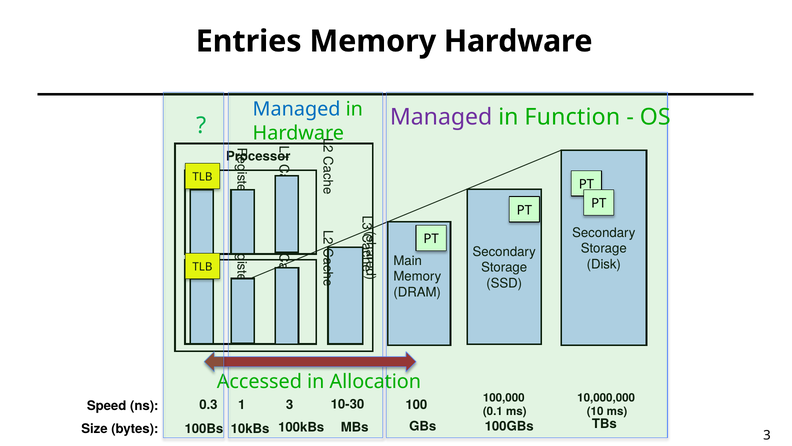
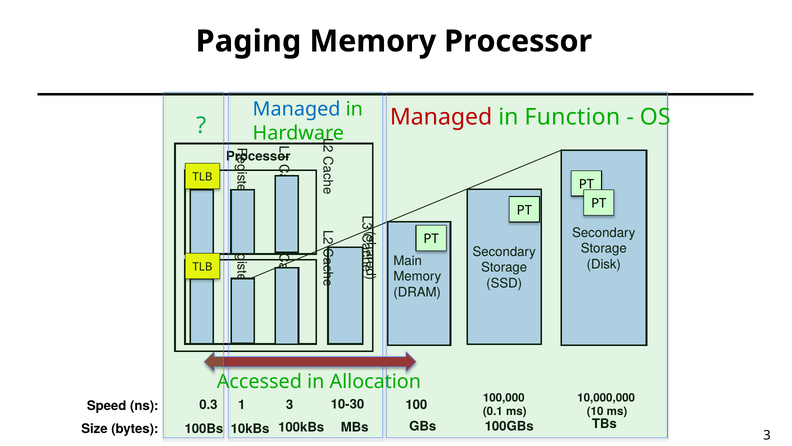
Entries: Entries -> Paging
Memory Hardware: Hardware -> Processor
Managed at (441, 117) colour: purple -> red
